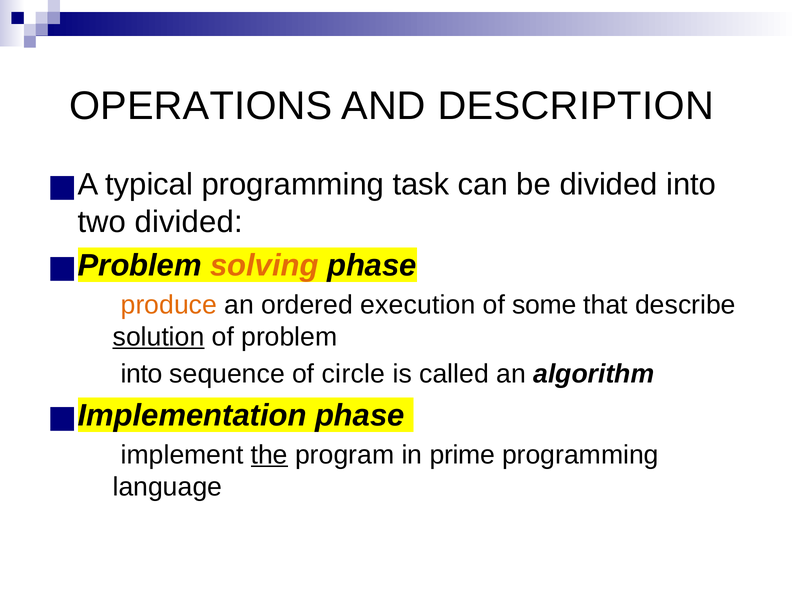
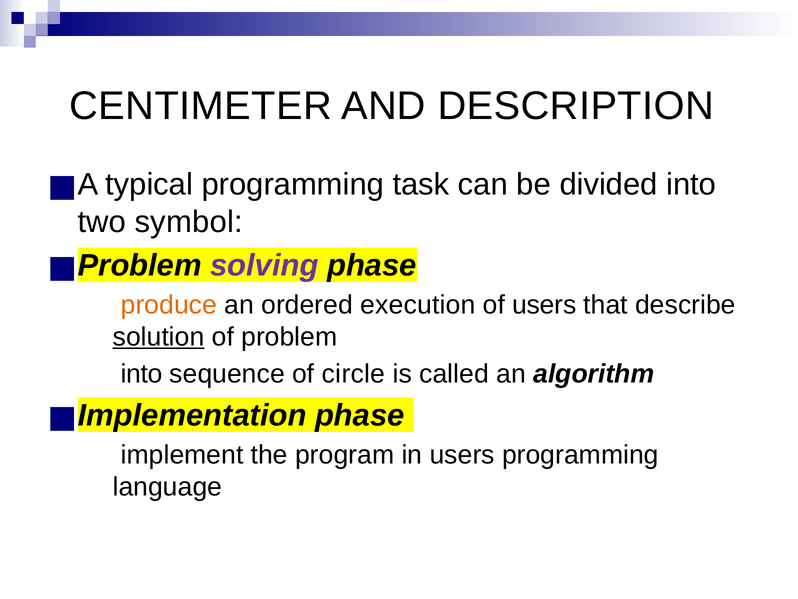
OPERATIONS: OPERATIONS -> CENTIMETER
two divided: divided -> symbol
solving colour: orange -> purple
of some: some -> users
the underline: present -> none
in prime: prime -> users
